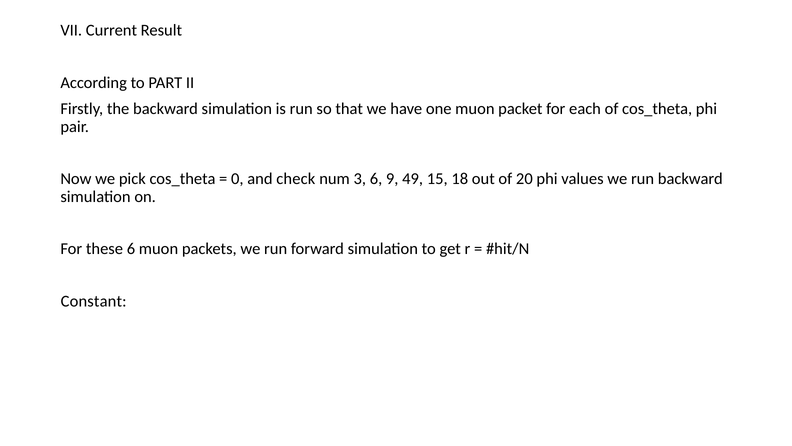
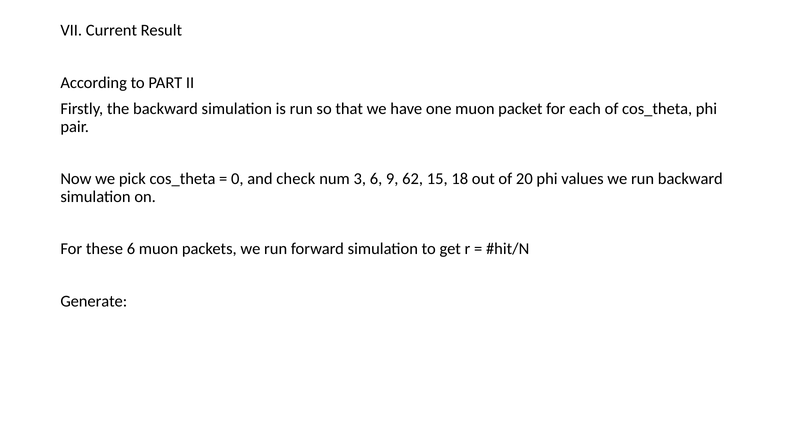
49: 49 -> 62
Constant: Constant -> Generate
